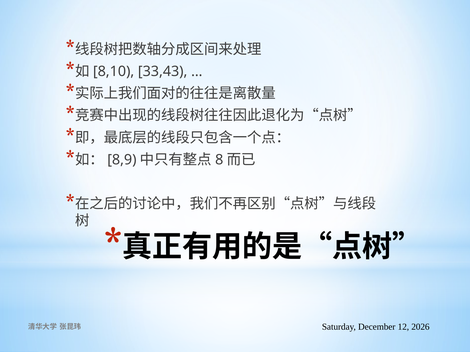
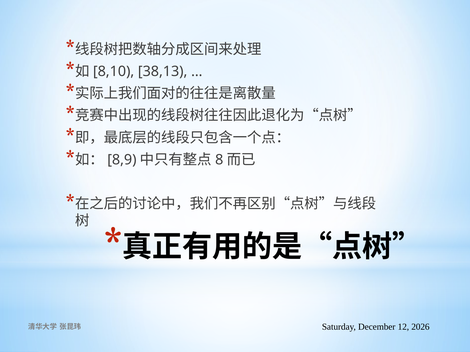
33,43: 33,43 -> 38,13
